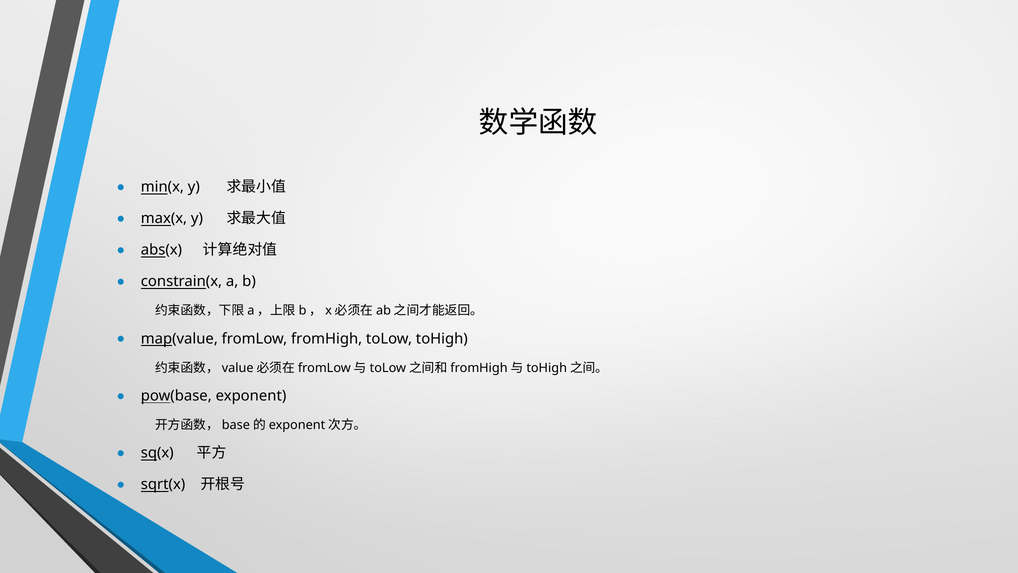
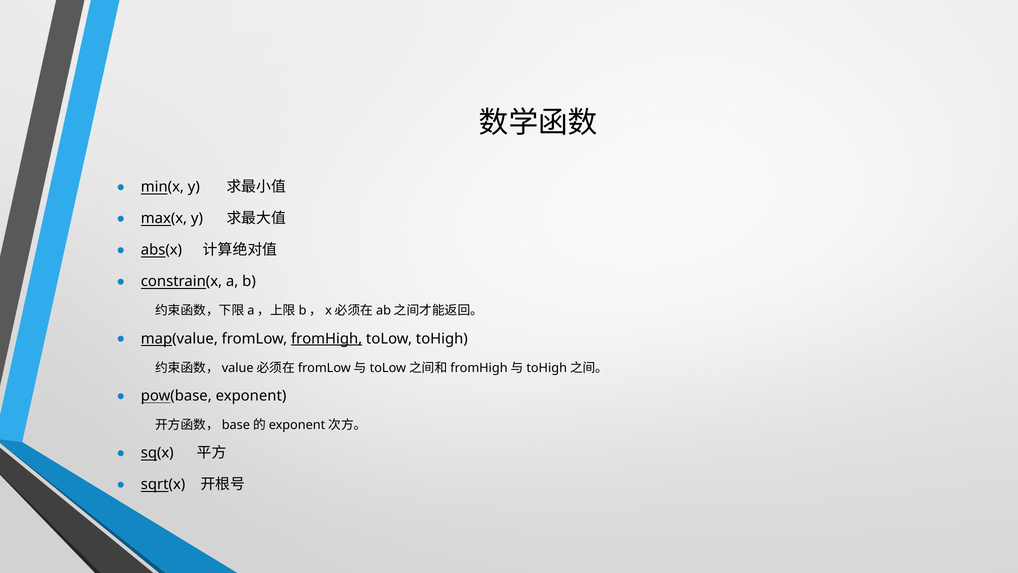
fromHigh underline: none -> present
